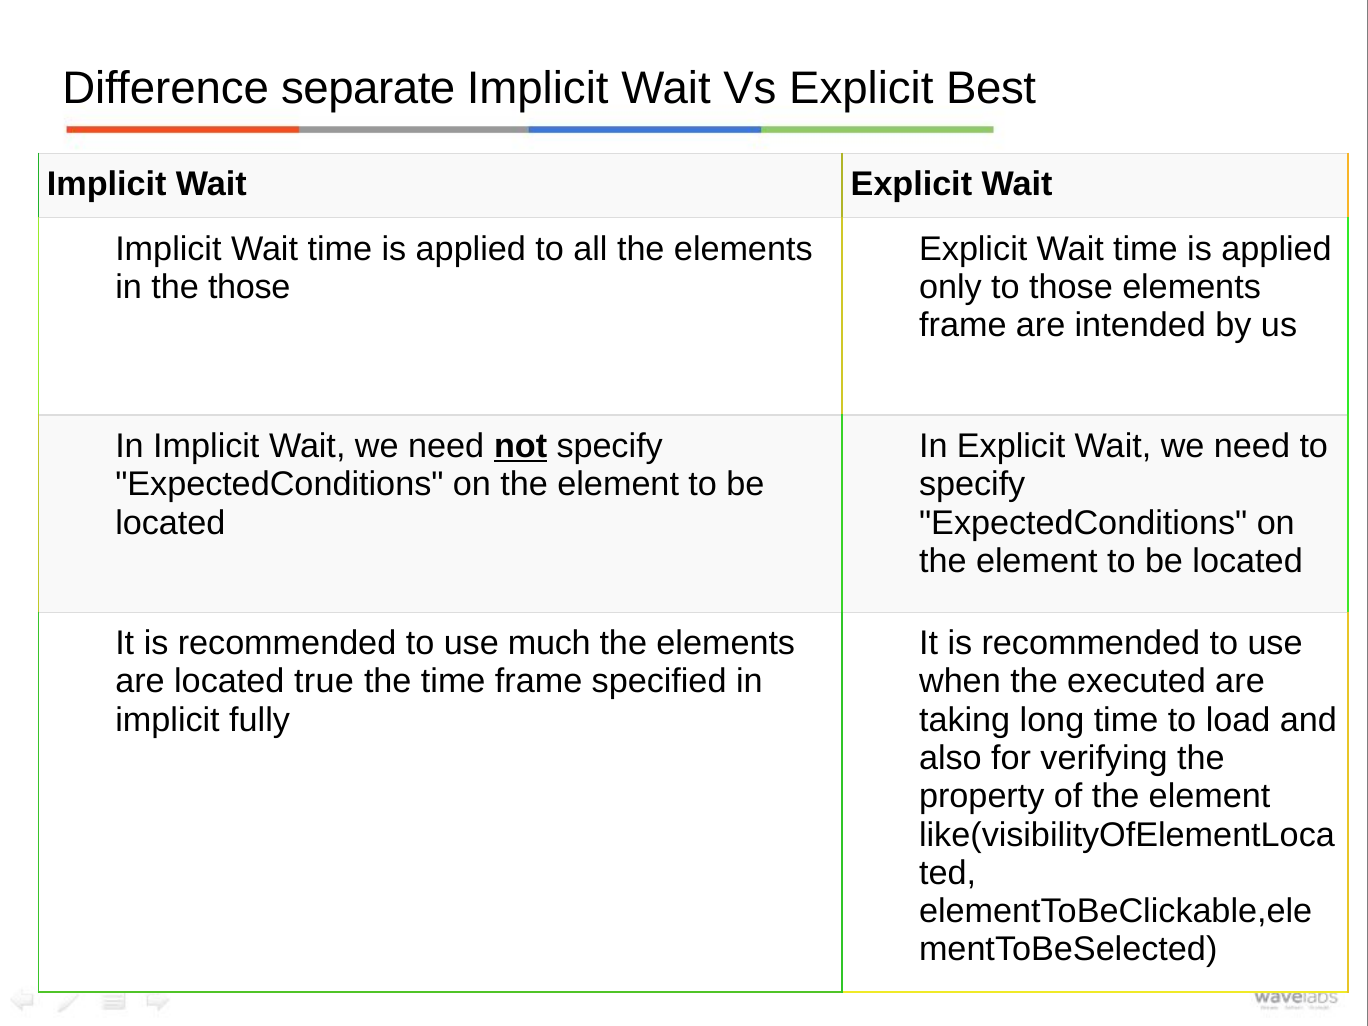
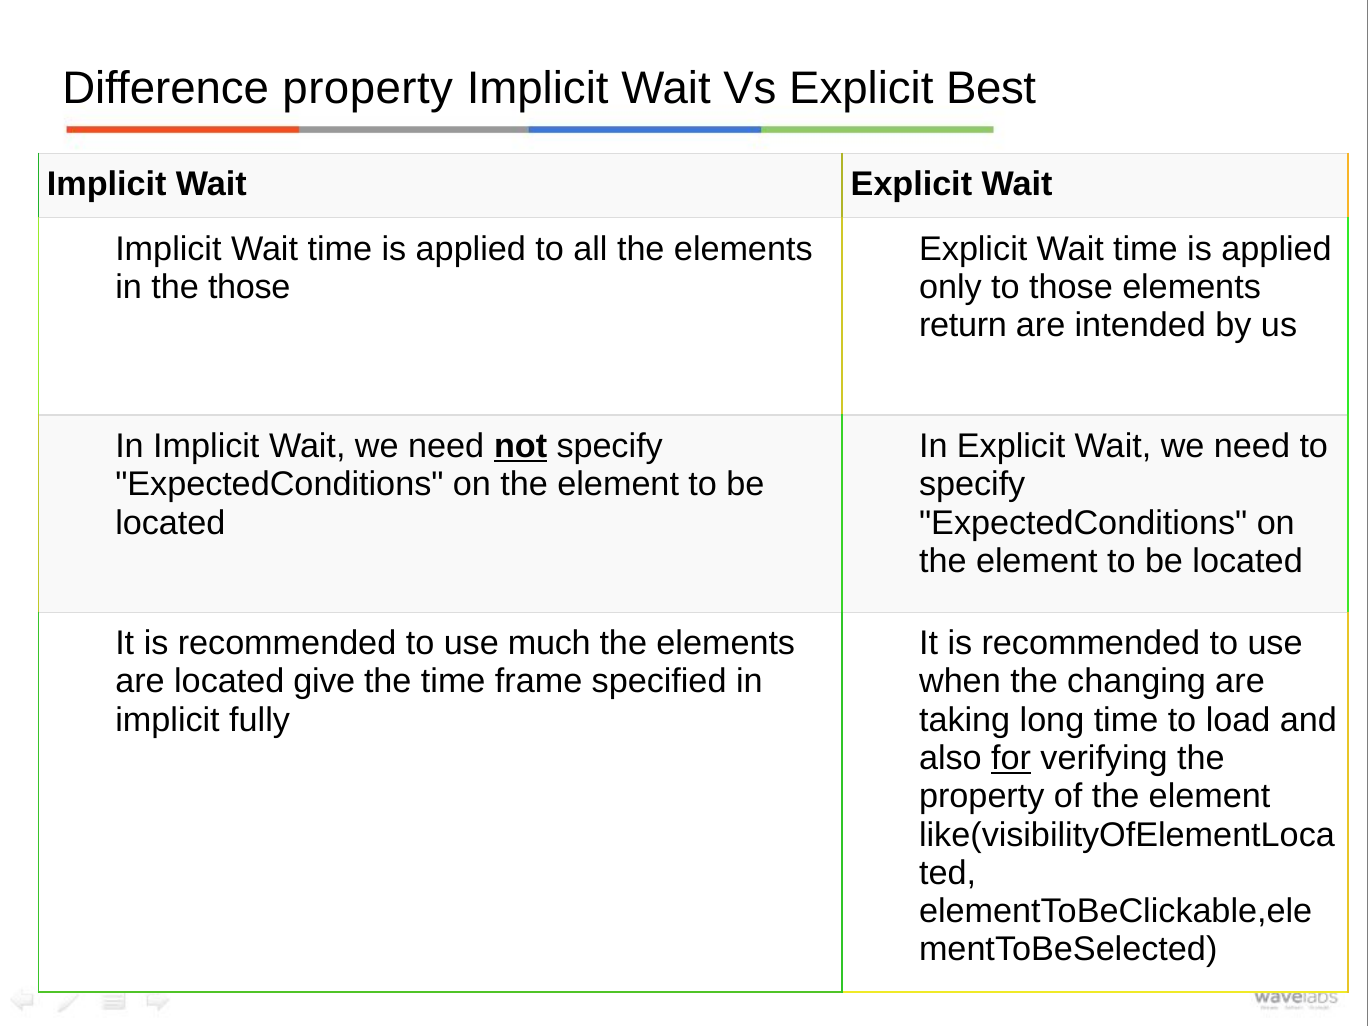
Difference separate: separate -> property
frame at (963, 326): frame -> return
true: true -> give
executed: executed -> changing
for underline: none -> present
